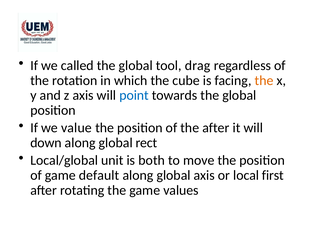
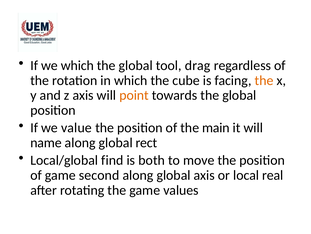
we called: called -> which
point colour: blue -> orange
the after: after -> main
down: down -> name
unit: unit -> find
default: default -> second
first: first -> real
